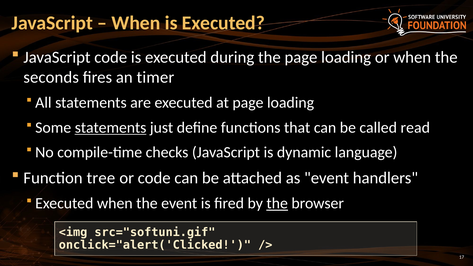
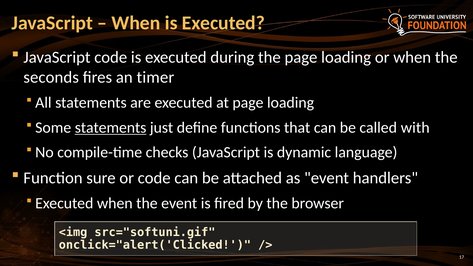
read: read -> with
tree: tree -> sure
the at (277, 203) underline: present -> none
